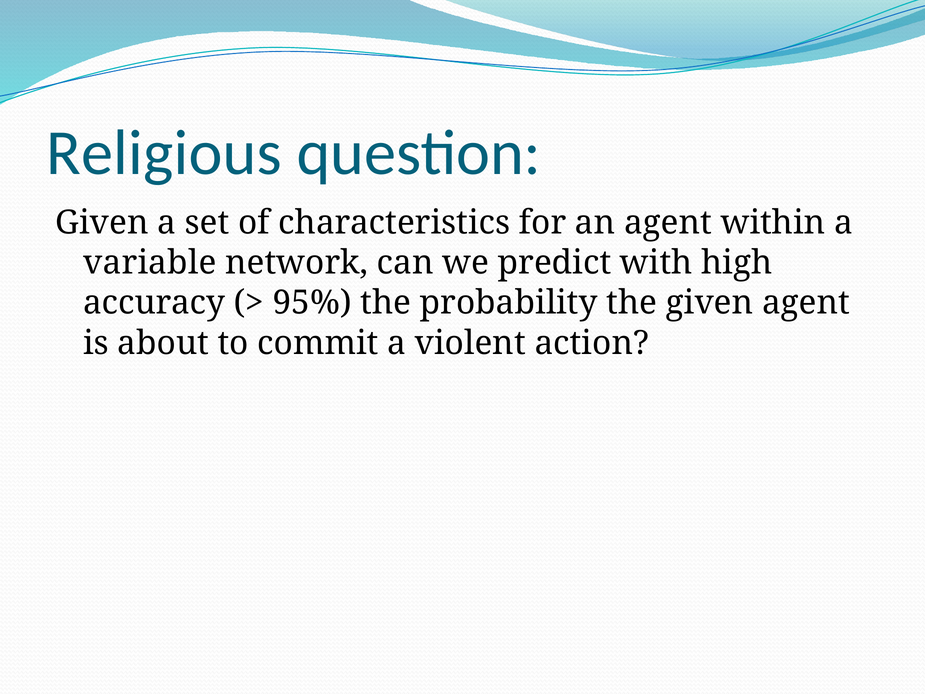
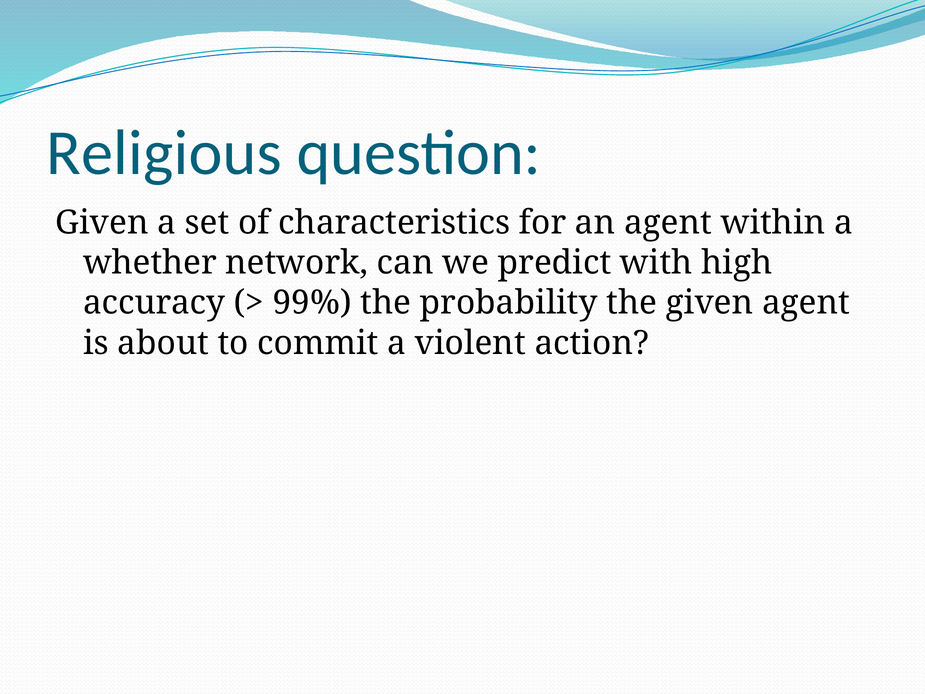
variable: variable -> whether
95%: 95% -> 99%
